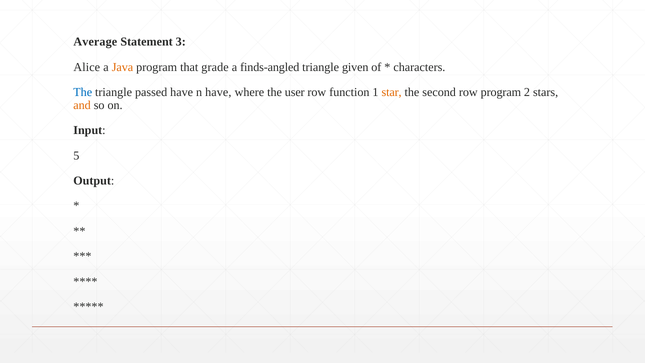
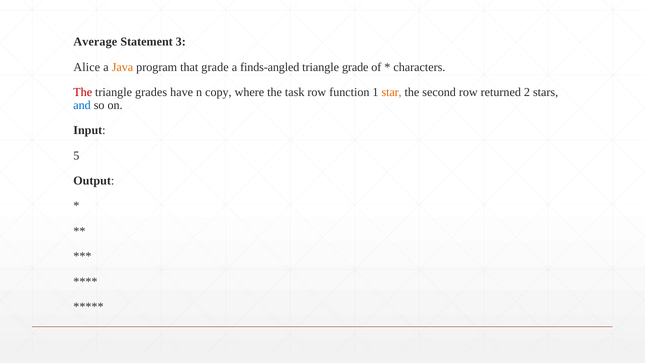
triangle given: given -> grade
The at (83, 92) colour: blue -> red
passed: passed -> grades
n have: have -> copy
user: user -> task
row program: program -> returned
and colour: orange -> blue
